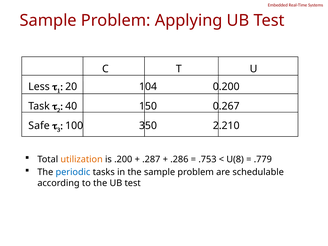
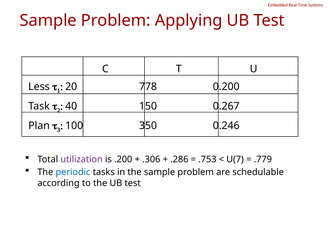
104: 104 -> 778
Safe: Safe -> Plan
2.210: 2.210 -> 0.246
utilization colour: orange -> purple
.287: .287 -> .306
U(8: U(8 -> U(7
